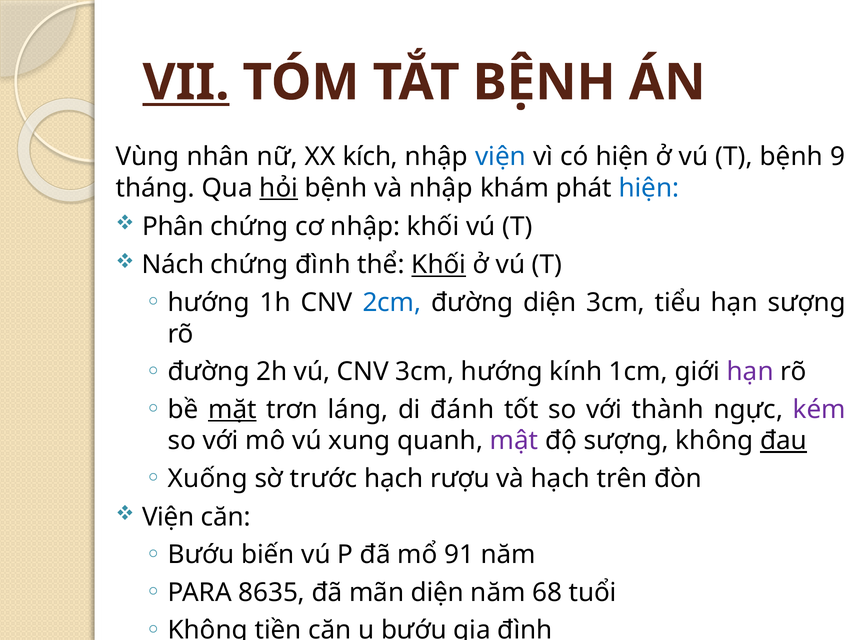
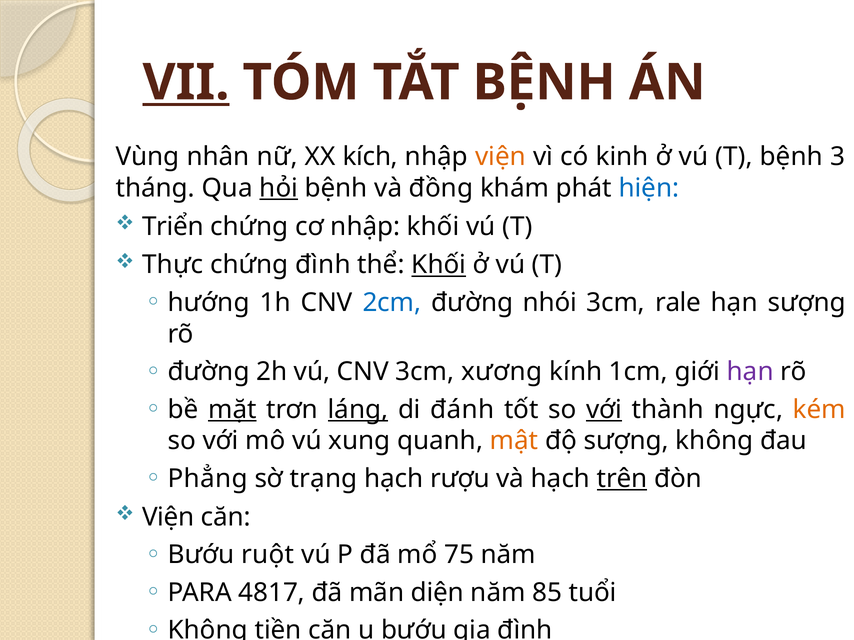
viện at (500, 157) colour: blue -> orange
có hiện: hiện -> kinh
9: 9 -> 3
và nhập: nhập -> đồng
Phân: Phân -> Triển
Nách: Nách -> Thực
đường diện: diện -> nhói
tiểu: tiểu -> rale
3cm hướng: hướng -> xương
láng underline: none -> present
với at (604, 410) underline: none -> present
kém colour: purple -> orange
mật colour: purple -> orange
đau underline: present -> none
Xuống: Xuống -> Phẳng
trước: trước -> trạng
trên underline: none -> present
biến: biến -> ruột
91: 91 -> 75
8635: 8635 -> 4817
68: 68 -> 85
